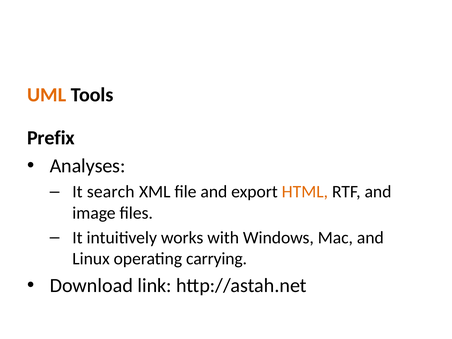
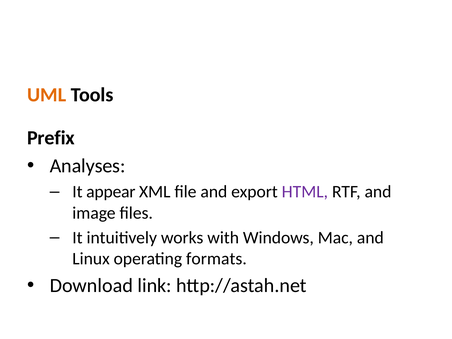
search: search -> appear
HTML colour: orange -> purple
carrying: carrying -> formats
